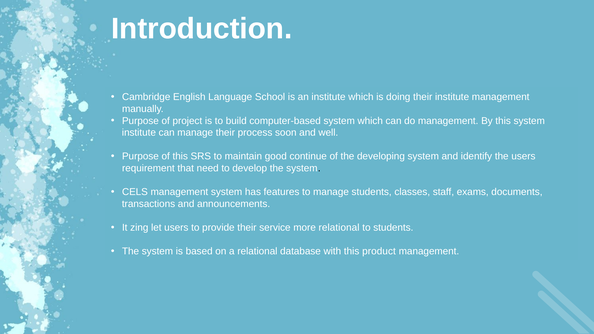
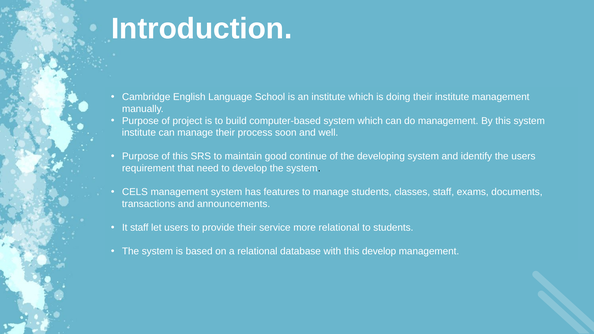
It zing: zing -> staff
this product: product -> develop
